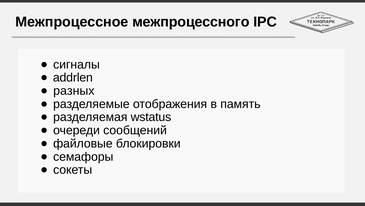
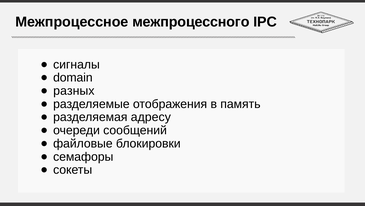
addrlen: addrlen -> domain
wstatus: wstatus -> адресу
